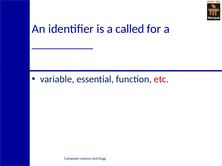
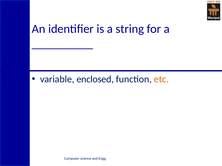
called: called -> string
essential: essential -> enclosed
etc colour: red -> orange
